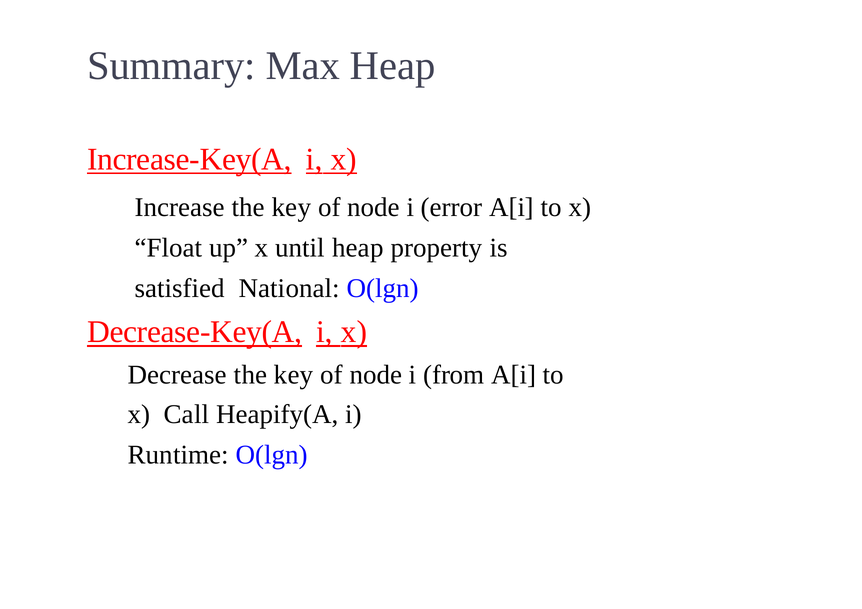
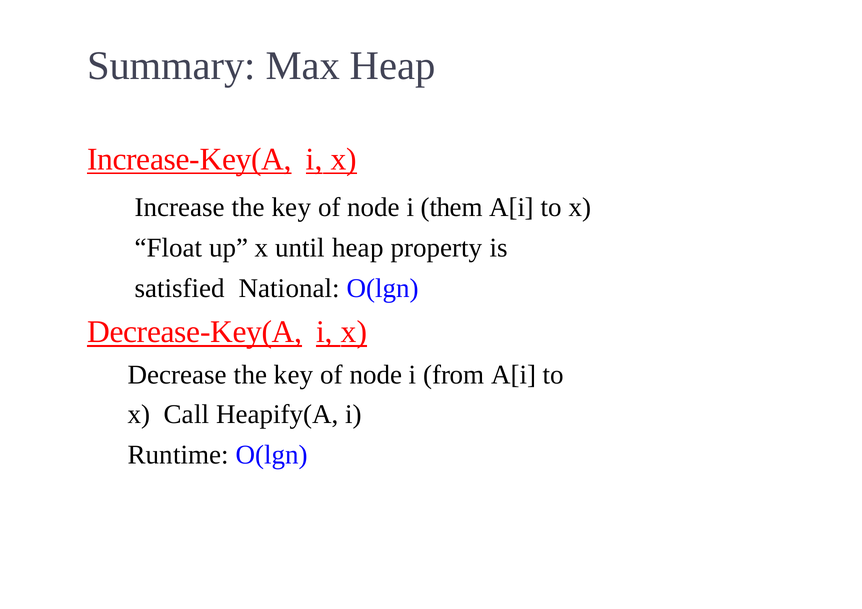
error: error -> them
